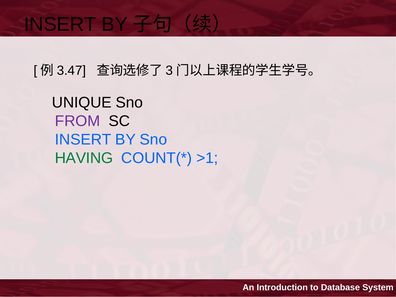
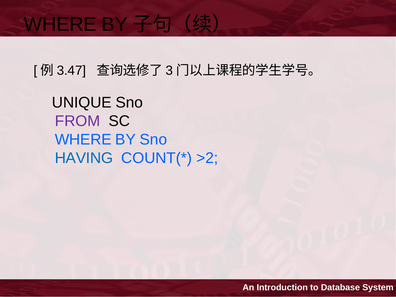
INSERT at (60, 24): INSERT -> WHERE
INSERT at (83, 140): INSERT -> WHERE
HAVING colour: green -> blue
>1: >1 -> >2
